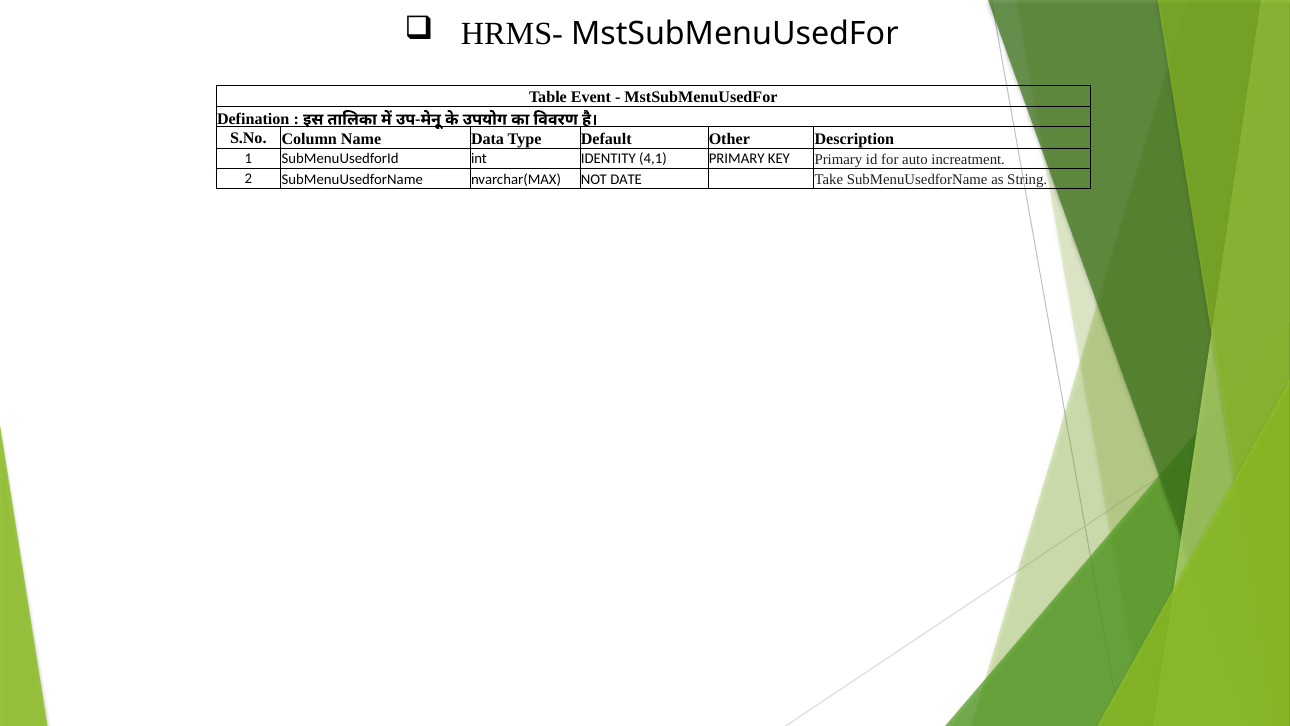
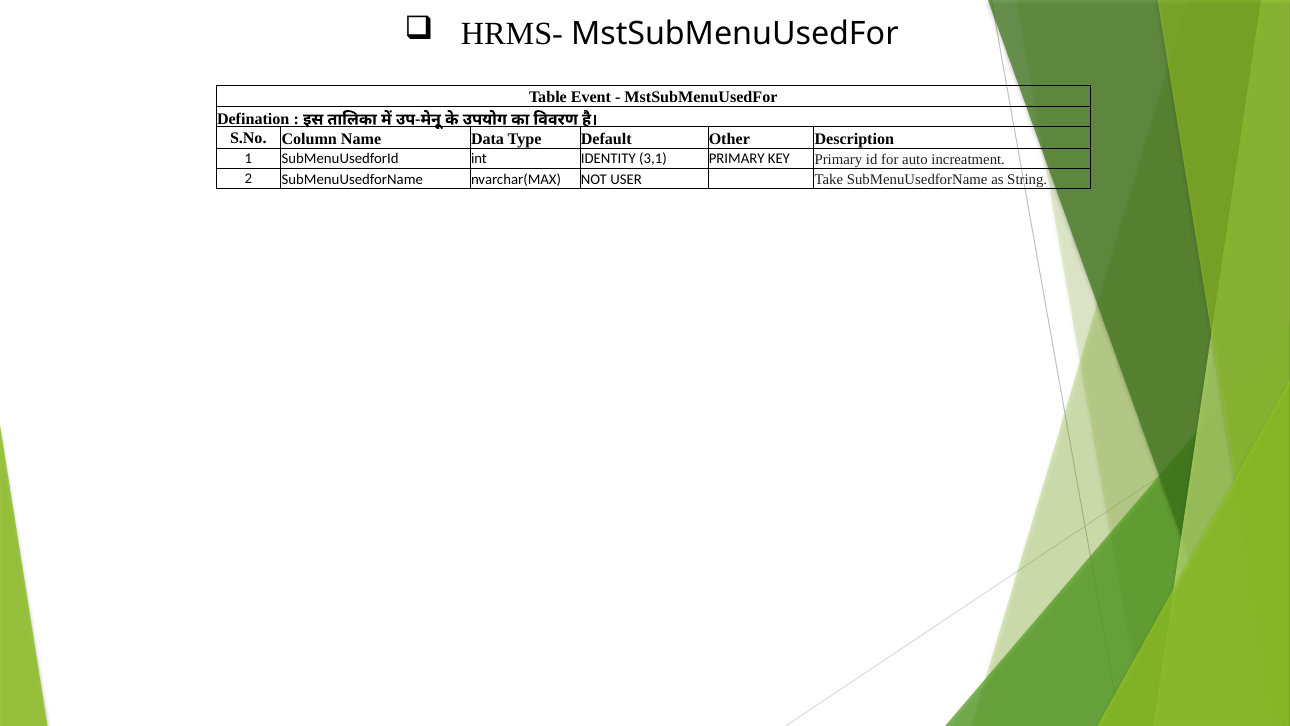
4,1: 4,1 -> 3,1
DATE: DATE -> USER
